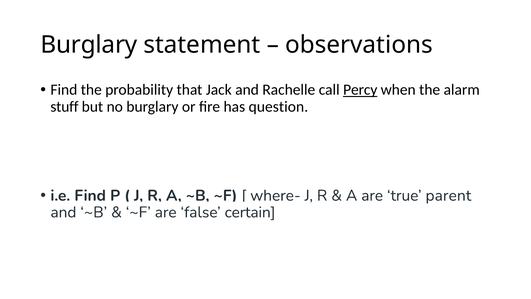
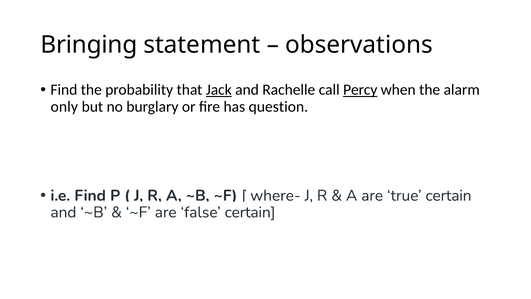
Burglary at (89, 45): Burglary -> Bringing
Jack underline: none -> present
stuff: stuff -> only
true parent: parent -> certain
